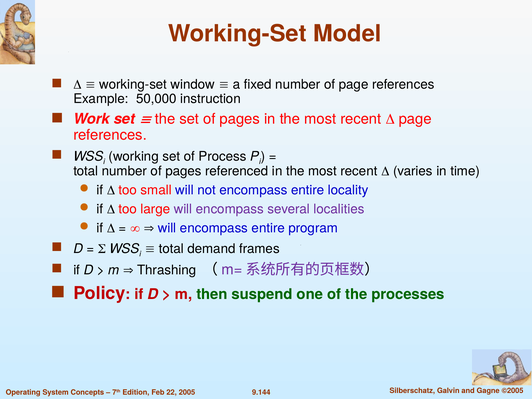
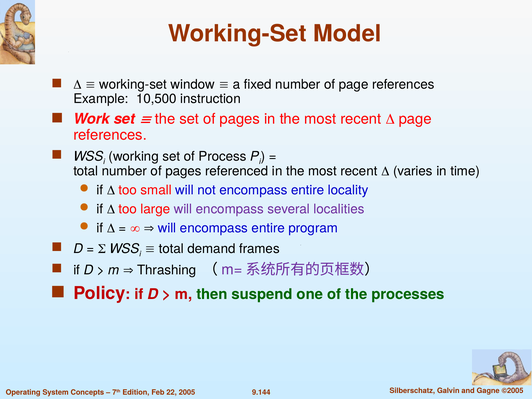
50,000: 50,000 -> 10,500
